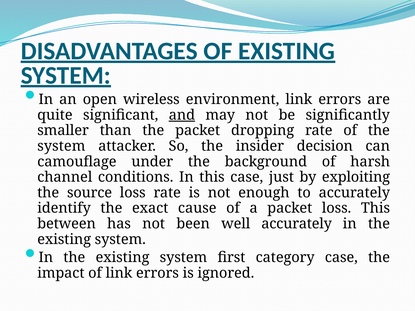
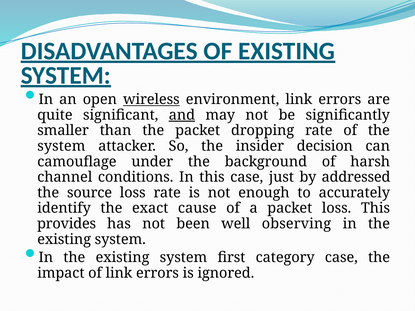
wireless underline: none -> present
exploiting: exploiting -> addressed
between: between -> provides
well accurately: accurately -> observing
